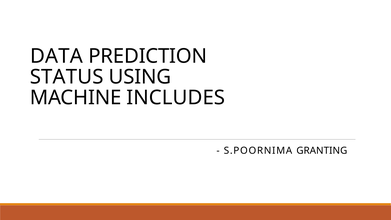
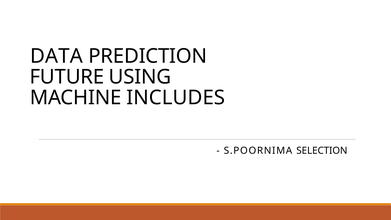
STATUS: STATUS -> FUTURE
GRANTING: GRANTING -> SELECTION
